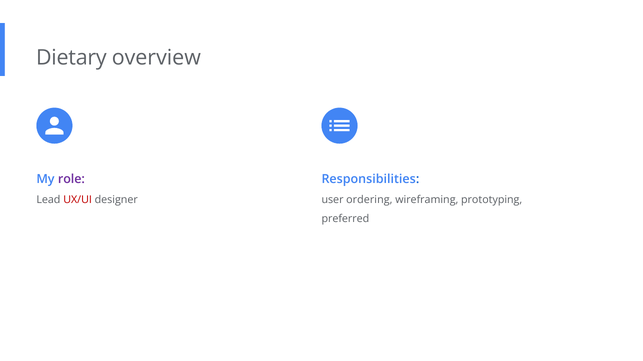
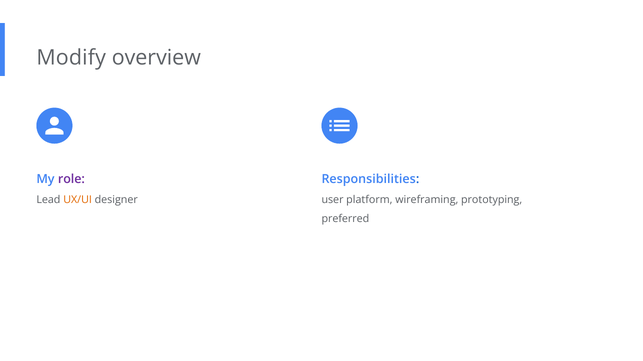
Dietary: Dietary -> Modify
UX/UI colour: red -> orange
ordering: ordering -> platform
